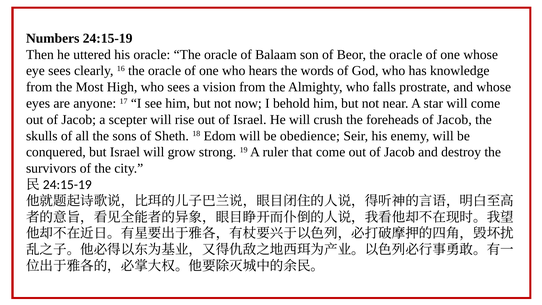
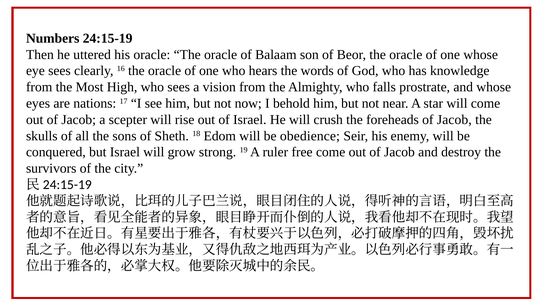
anyone: anyone -> nations
that: that -> free
